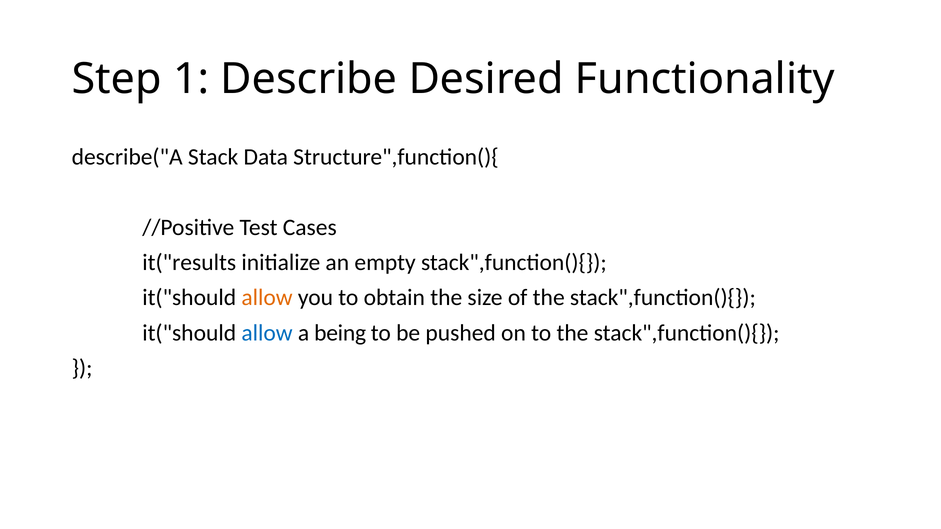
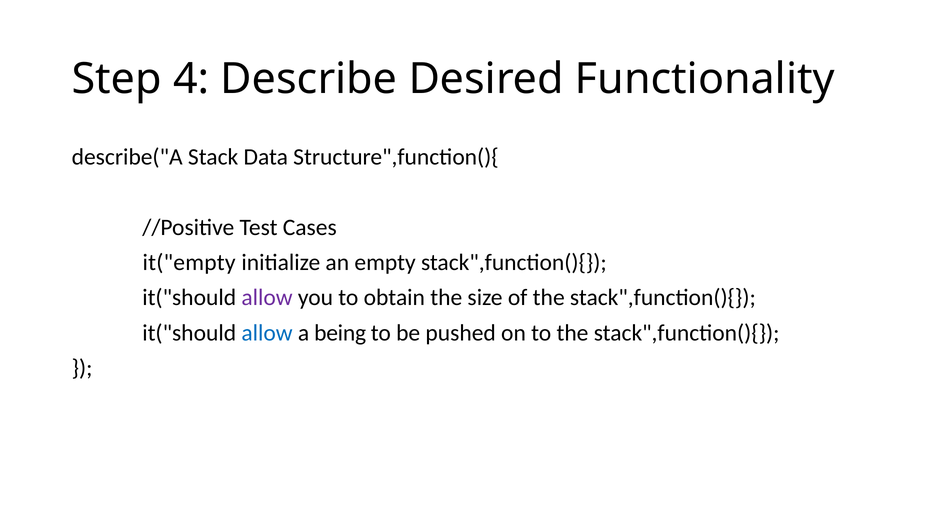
1: 1 -> 4
it("results: it("results -> it("empty
allow at (267, 298) colour: orange -> purple
